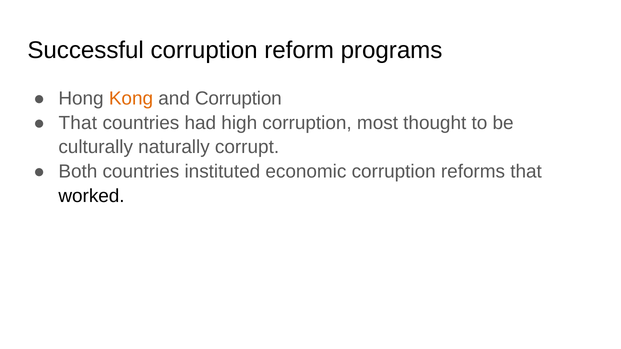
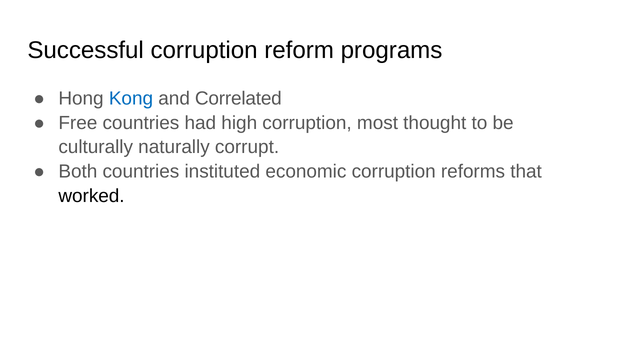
Kong colour: orange -> blue
and Corruption: Corruption -> Correlated
That at (78, 123): That -> Free
